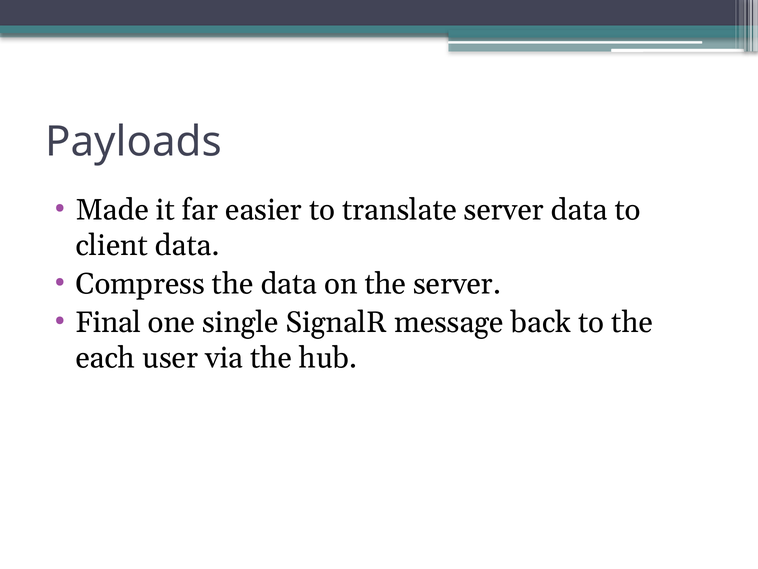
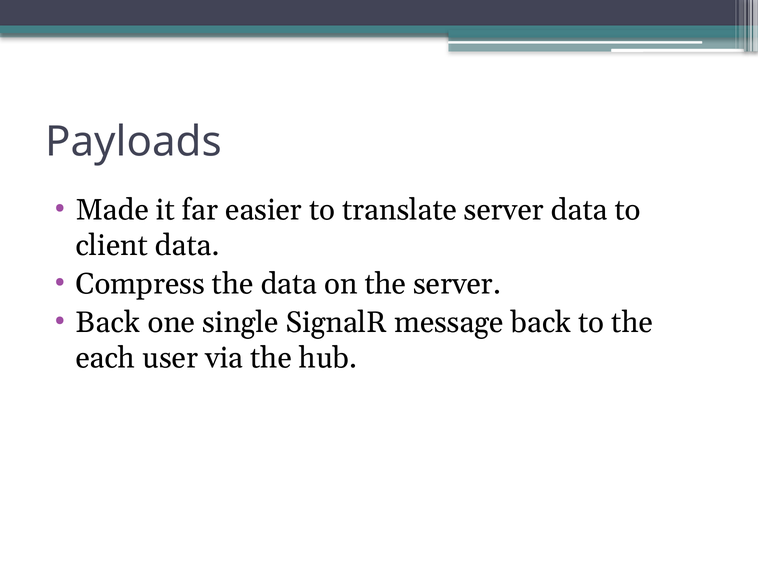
Final at (108, 322): Final -> Back
